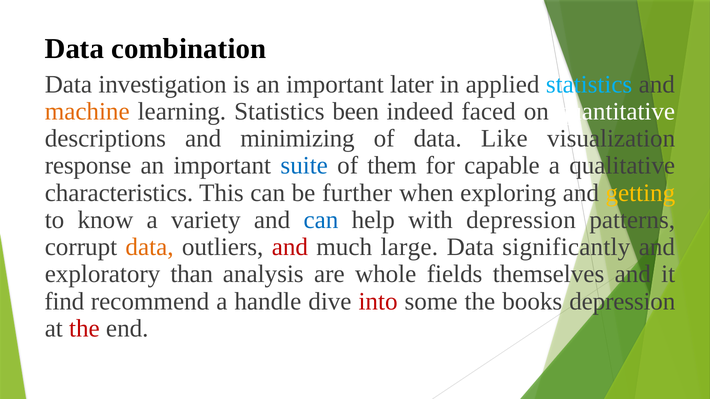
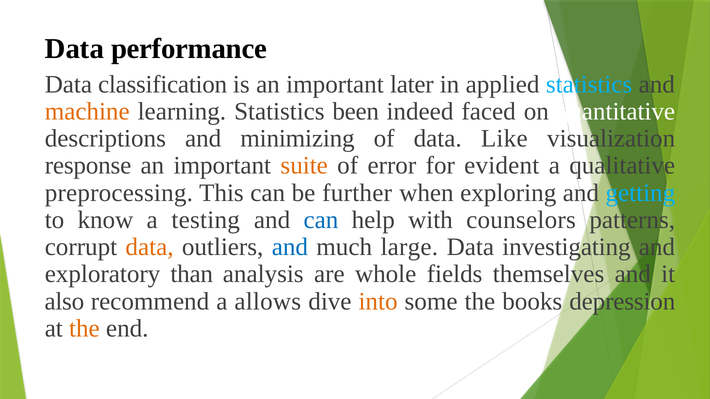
combination: combination -> performance
investigation: investigation -> classification
suite colour: blue -> orange
them: them -> error
capable: capable -> evident
characteristics: characteristics -> preprocessing
getting colour: yellow -> light blue
variety: variety -> testing
with depression: depression -> counselors
and at (290, 247) colour: red -> blue
significantly: significantly -> investigating
find: find -> also
handle: handle -> allows
into colour: red -> orange
the at (84, 329) colour: red -> orange
